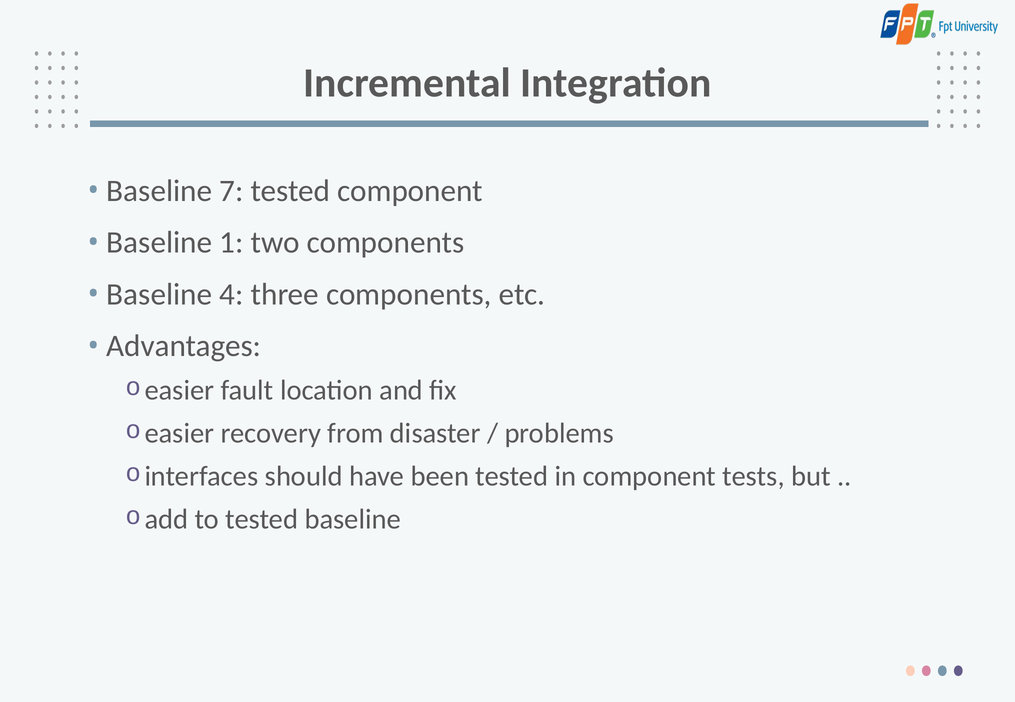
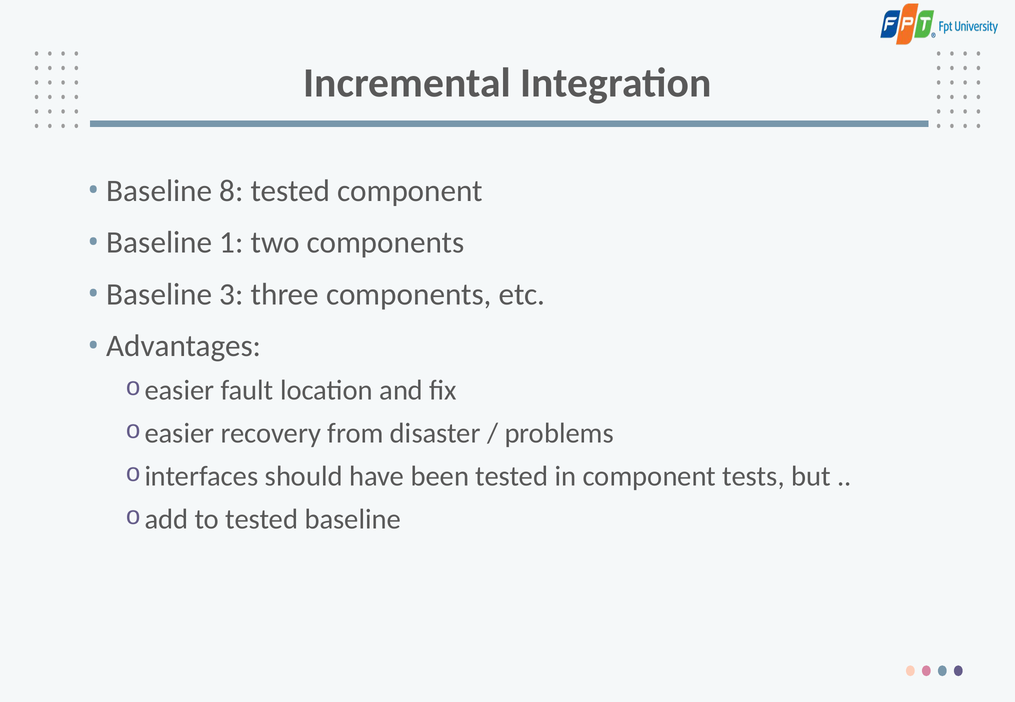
7: 7 -> 8
4: 4 -> 3
